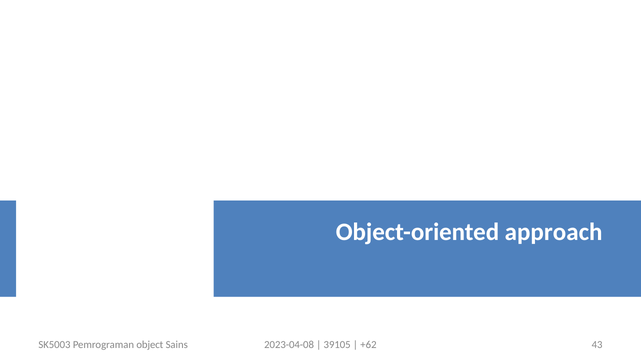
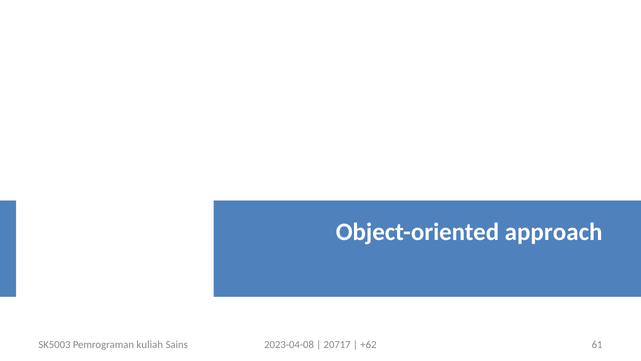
object: object -> kuliah
39105: 39105 -> 20717
43: 43 -> 61
